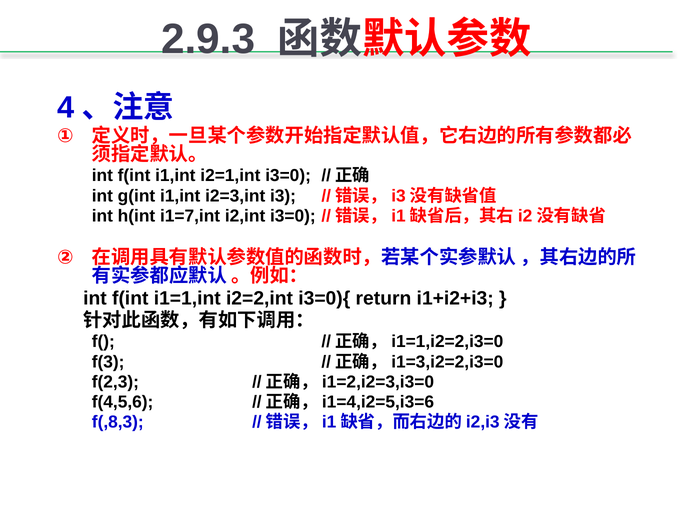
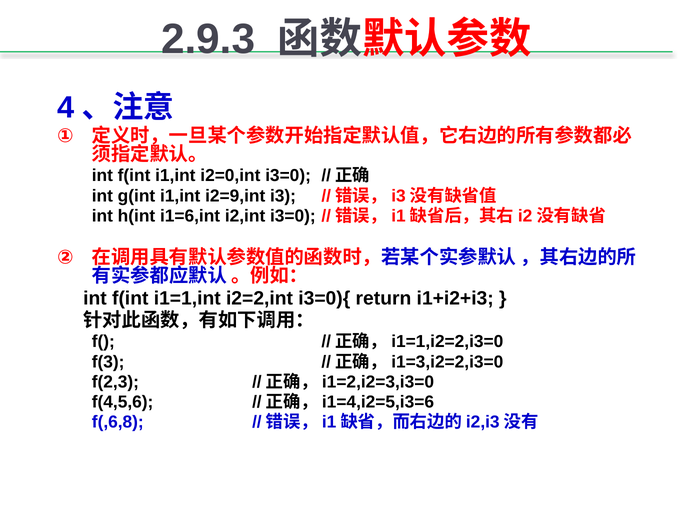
i2=1,int: i2=1,int -> i2=0,int
i2=3,int: i2=3,int -> i2=9,int
i1=7,int: i1=7,int -> i1=6,int
f(,8,3: f(,8,3 -> f(,6,8
